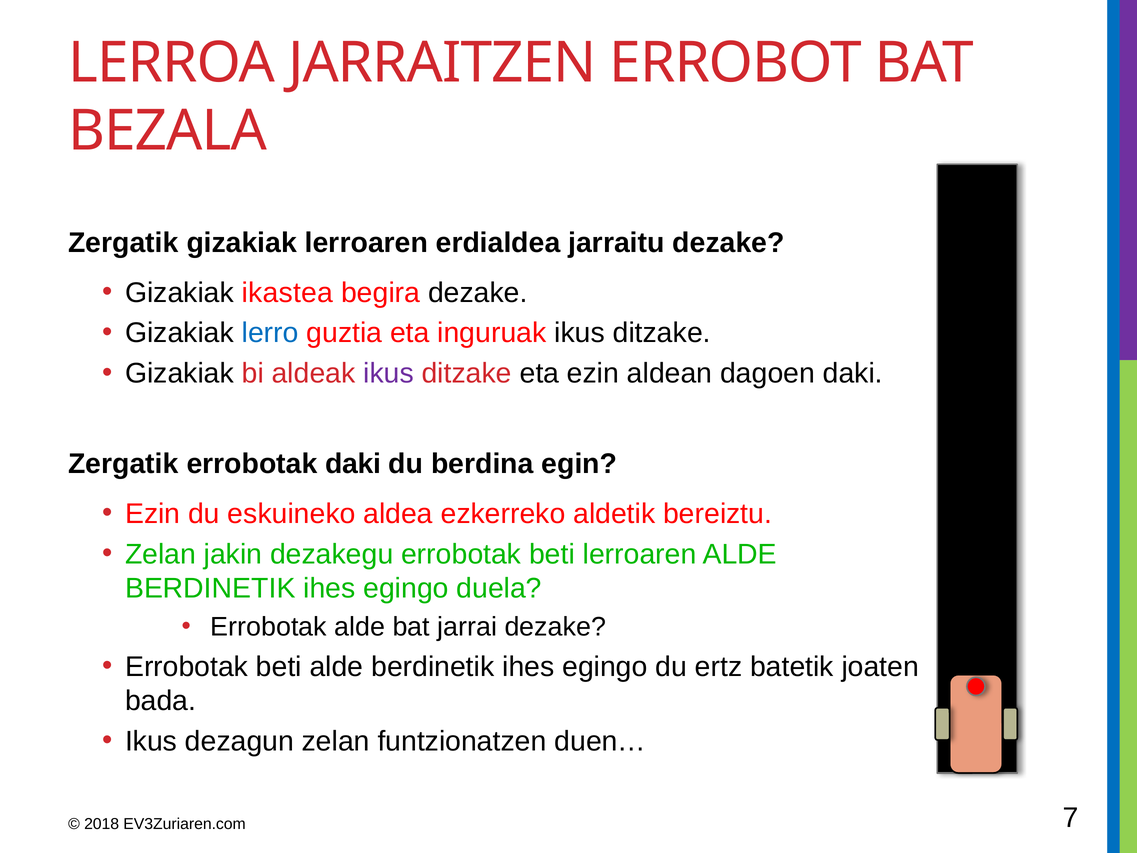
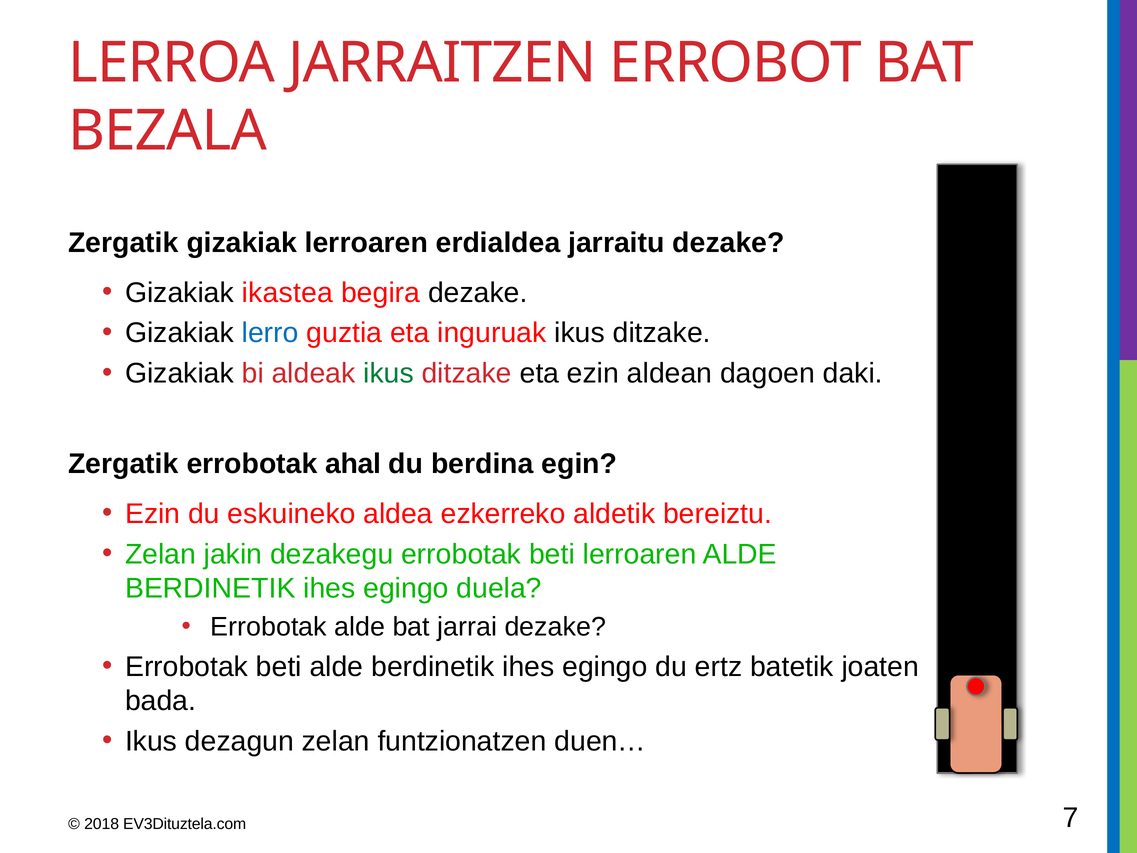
ikus at (389, 373) colour: purple -> green
errobotak daki: daki -> ahal
EV3Zuriaren.com: EV3Zuriaren.com -> EV3Dituztela.com
